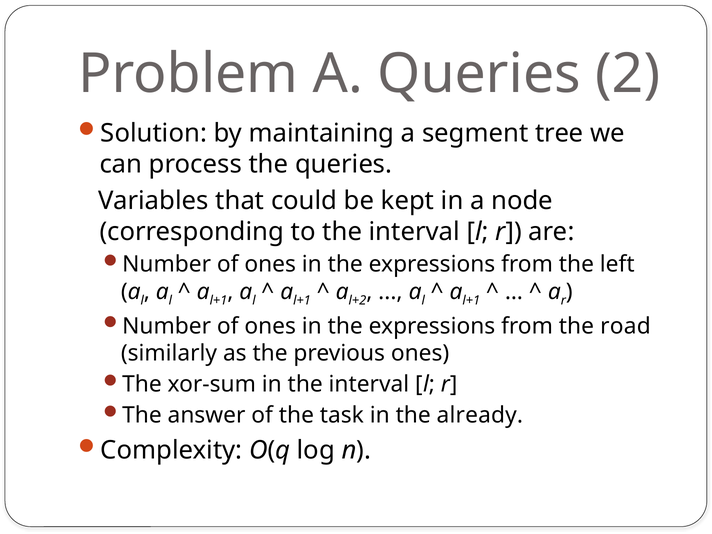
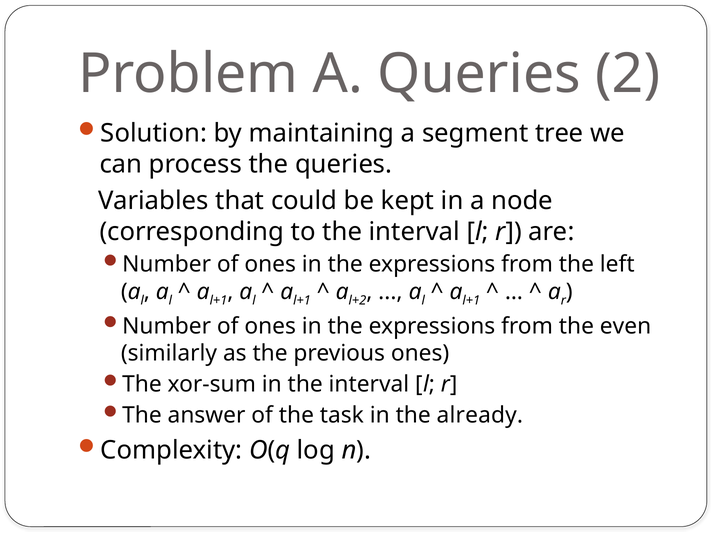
road: road -> even
